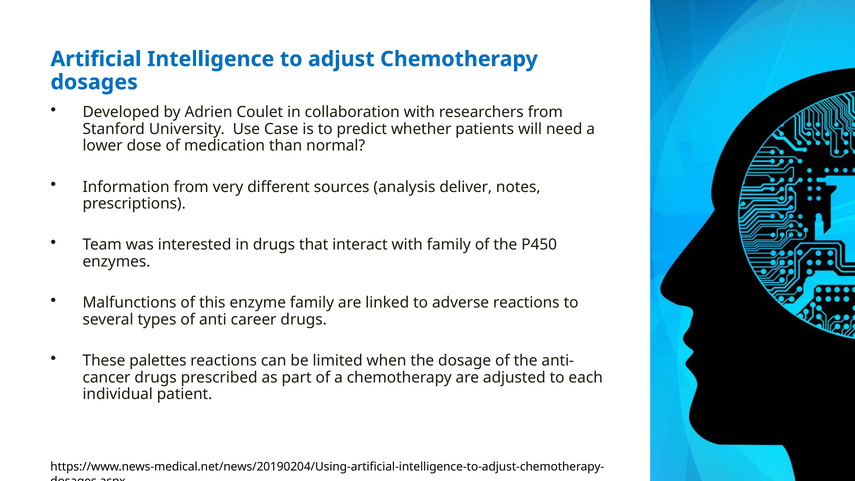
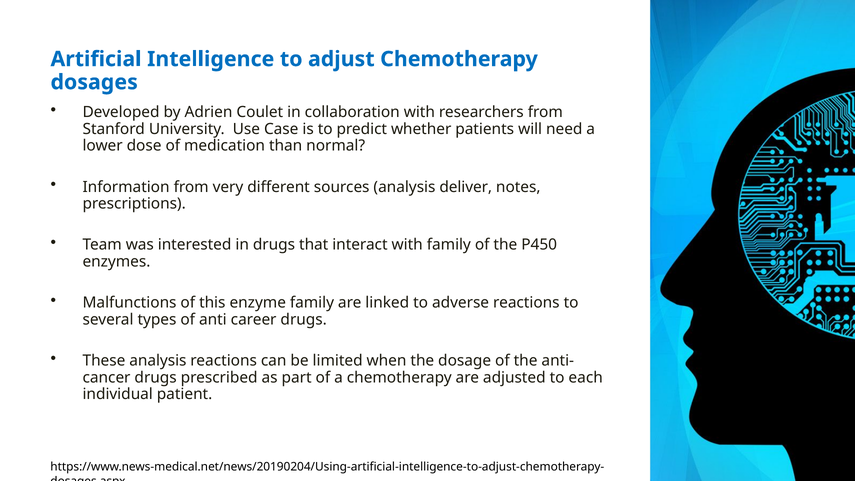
These palettes: palettes -> analysis
